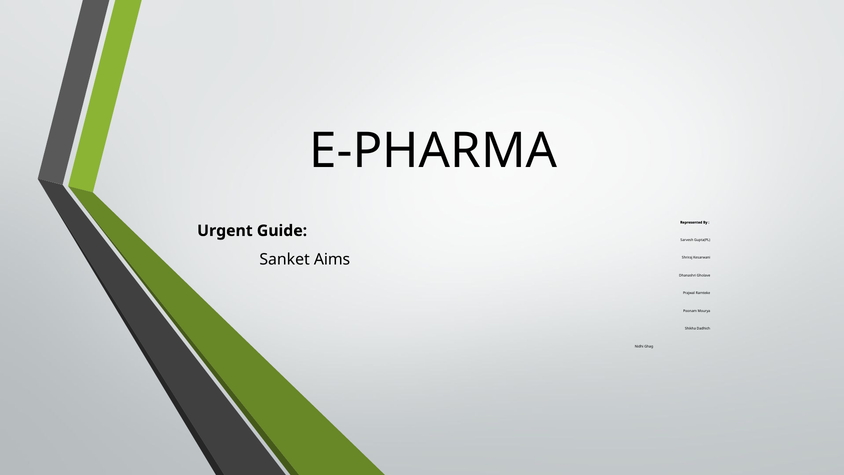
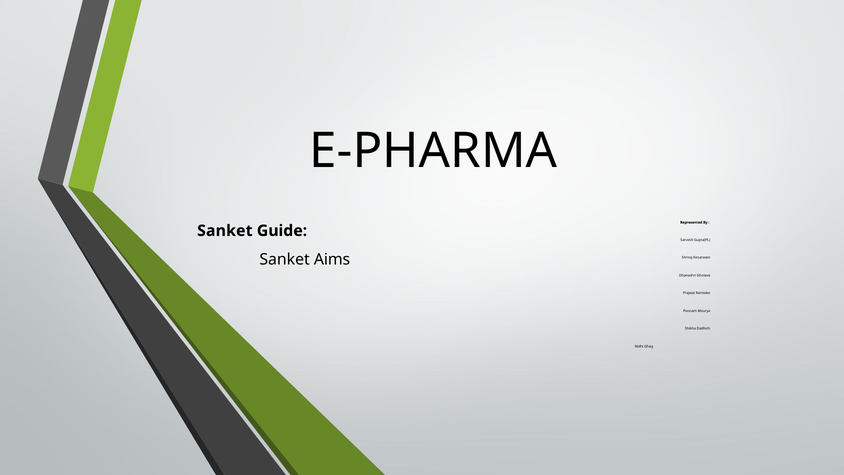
Urgent at (225, 231): Urgent -> Sanket
